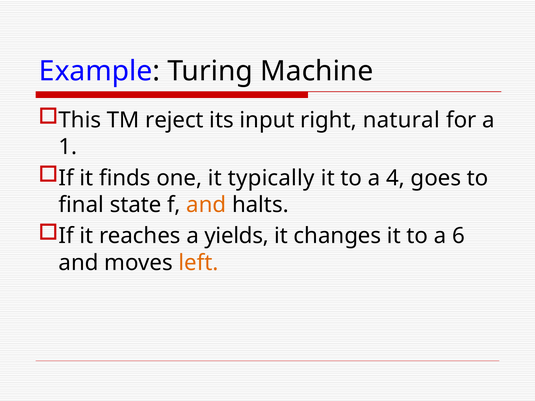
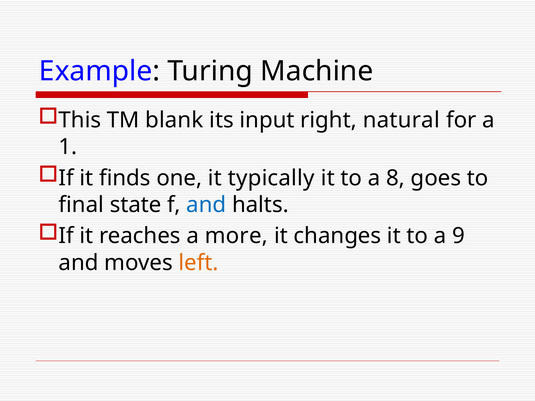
reject: reject -> blank
4: 4 -> 8
and at (206, 205) colour: orange -> blue
yields: yields -> more
6: 6 -> 9
